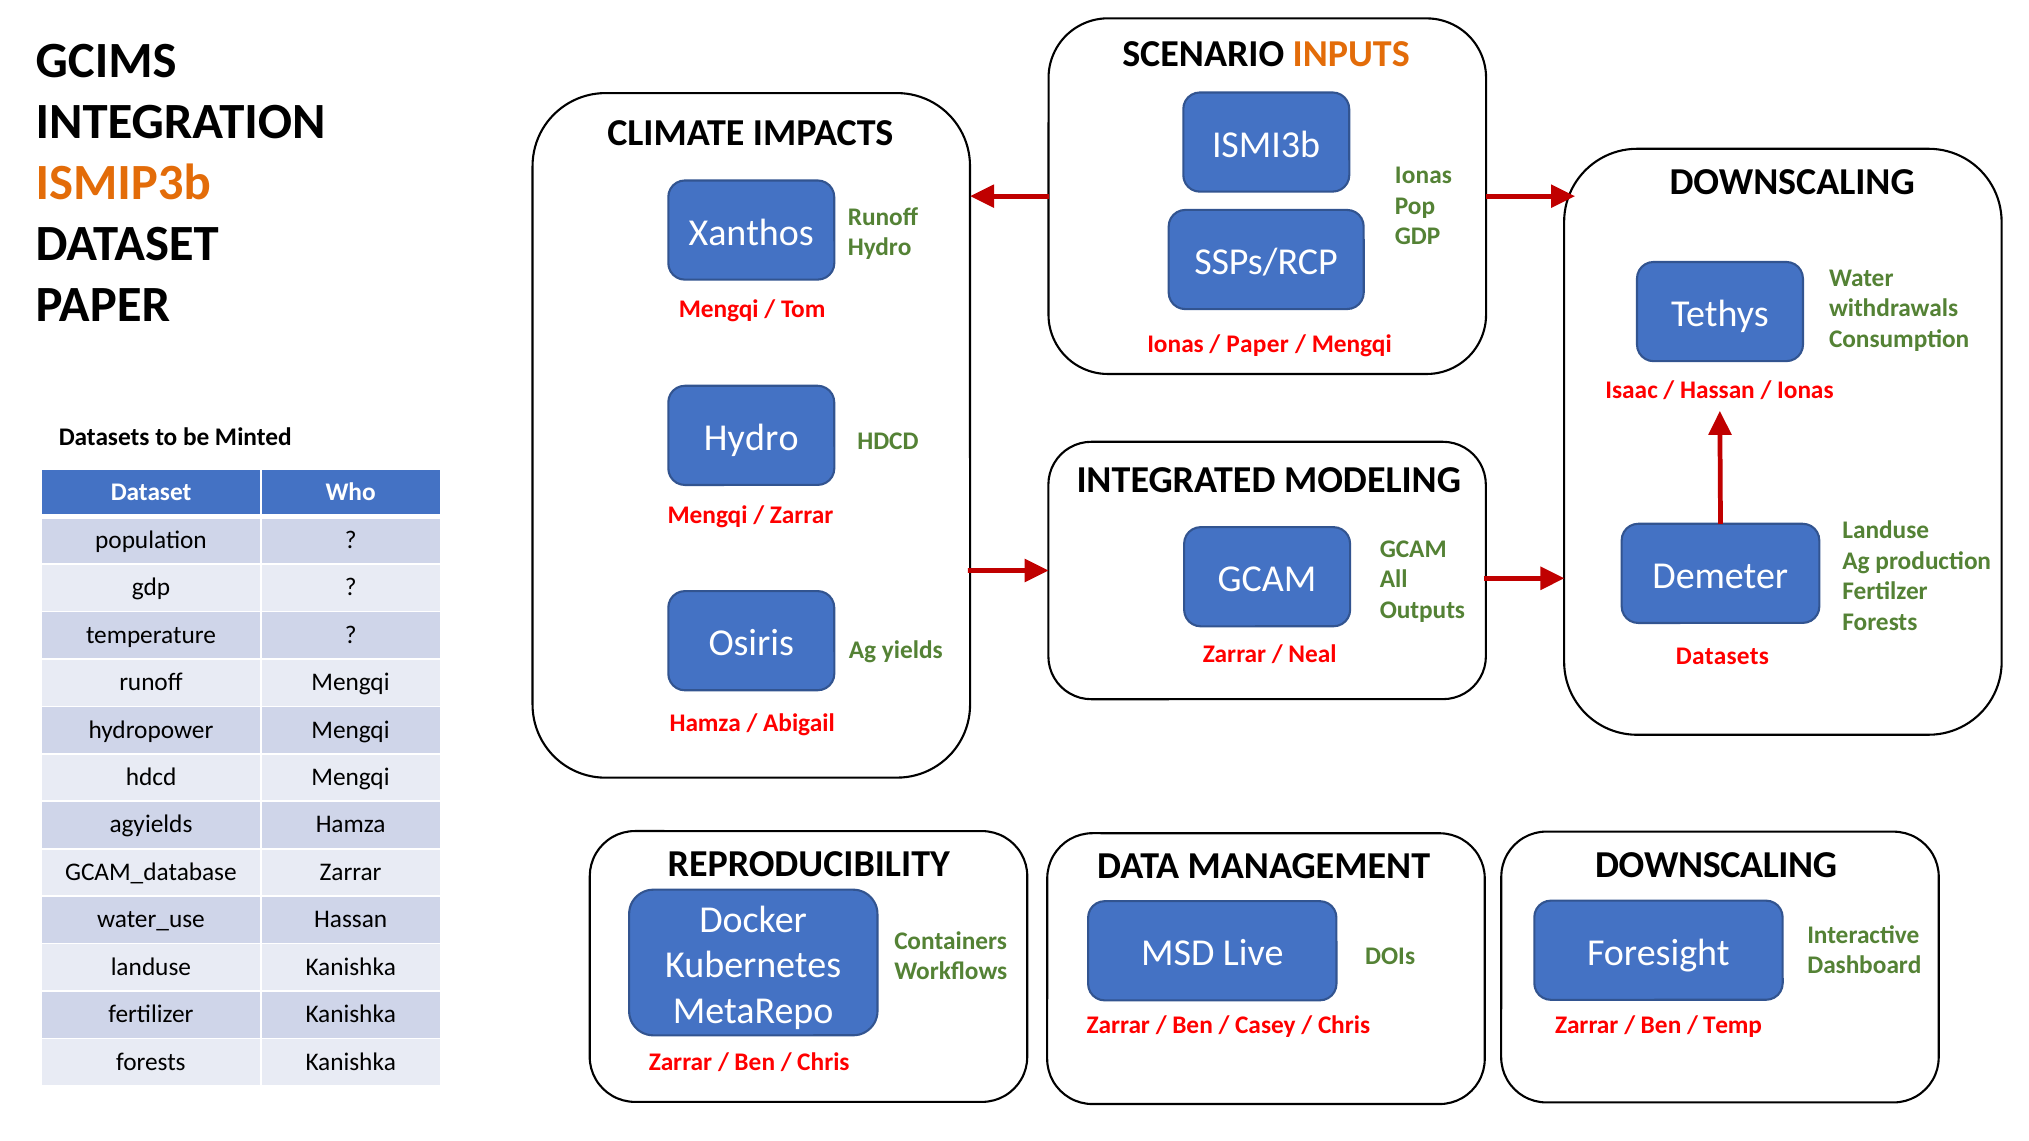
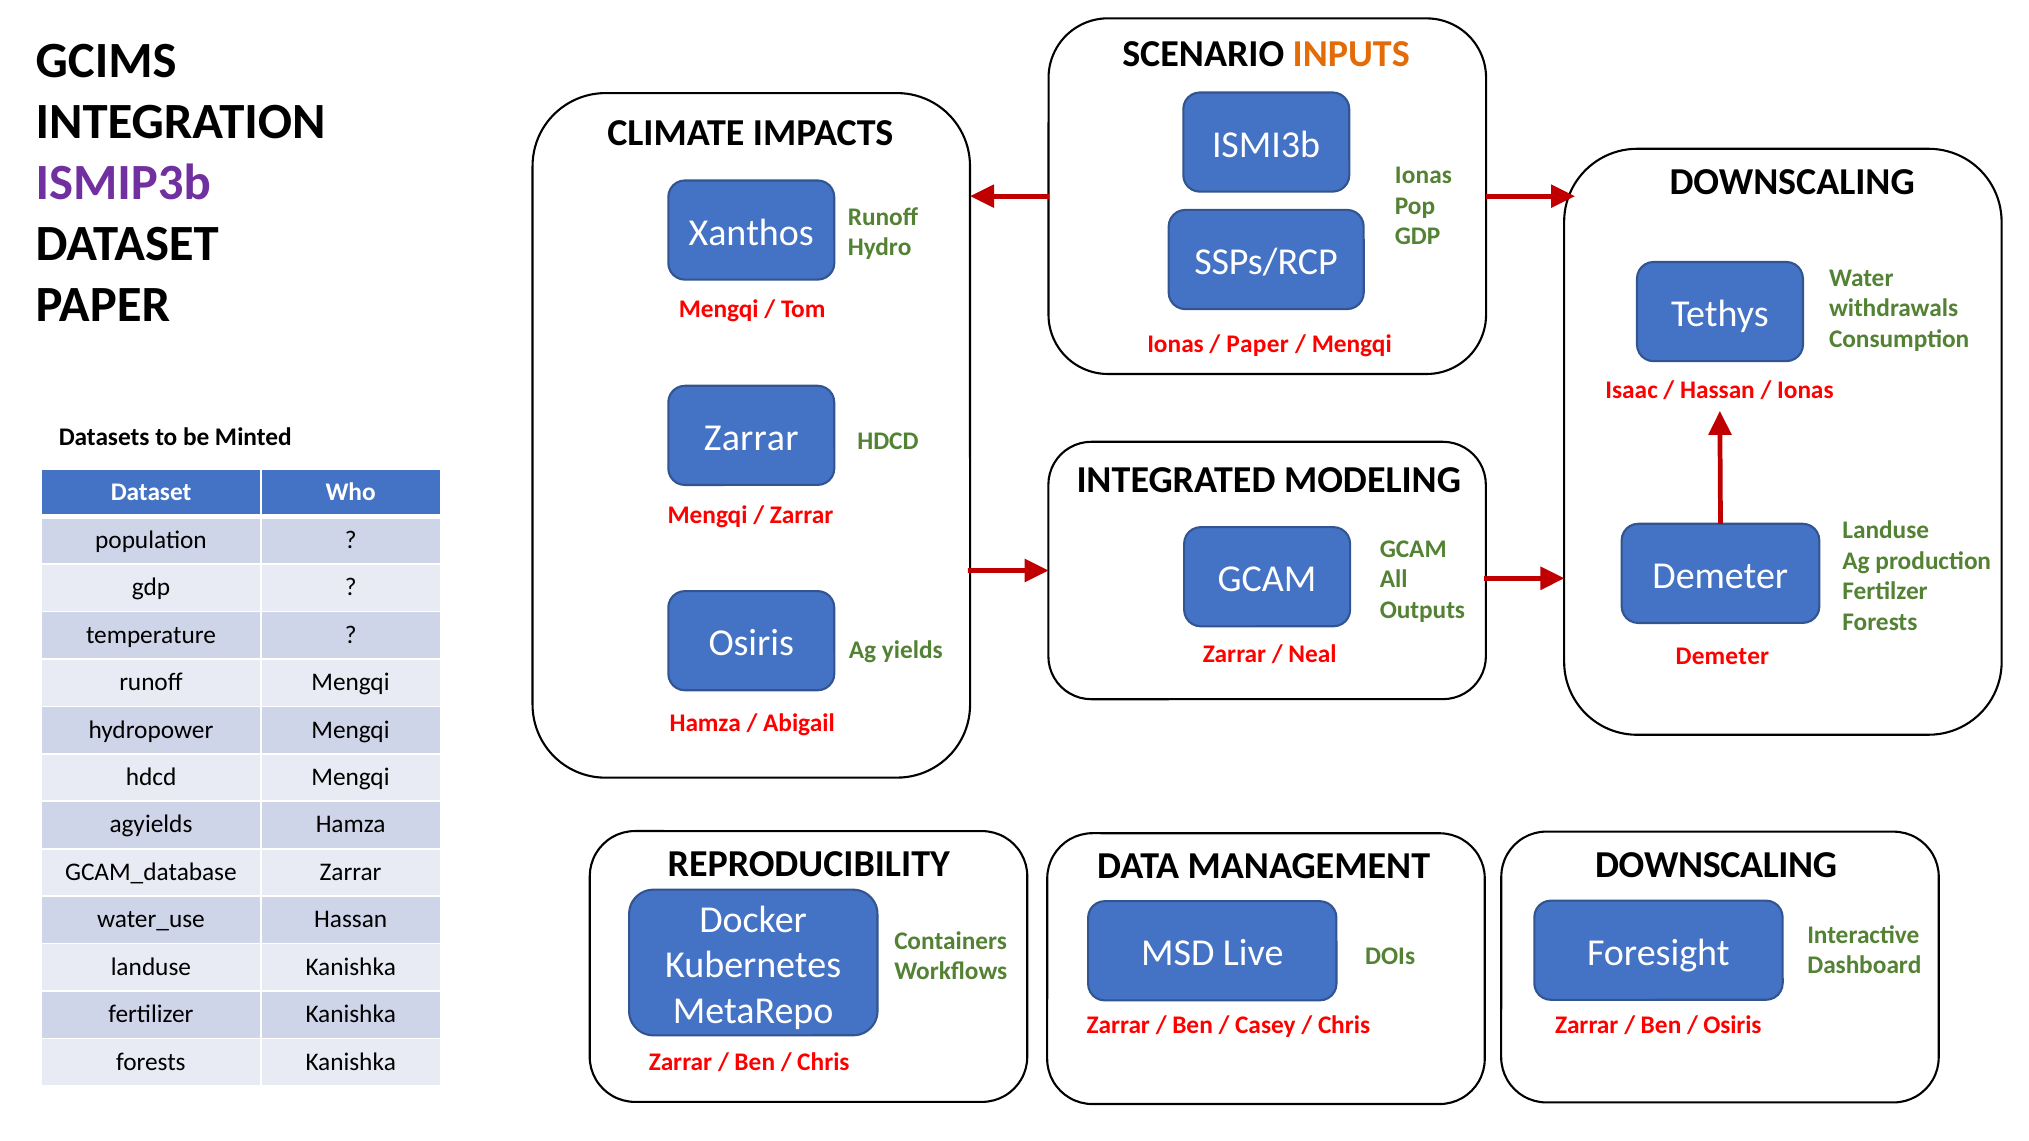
ISMIP3b colour: orange -> purple
Hydro at (751, 438): Hydro -> Zarrar
Datasets at (1722, 657): Datasets -> Demeter
Temp at (1733, 1025): Temp -> Osiris
